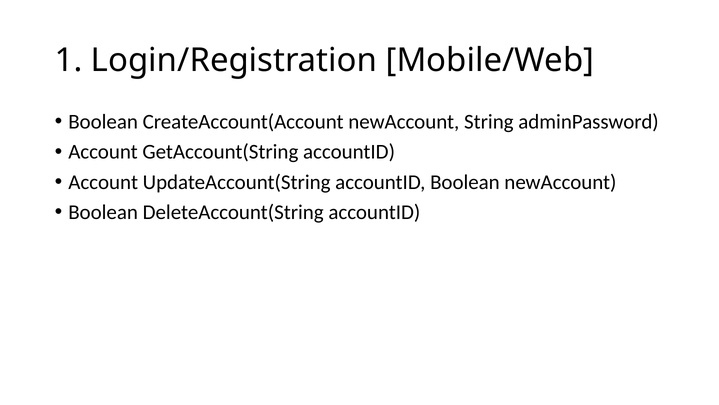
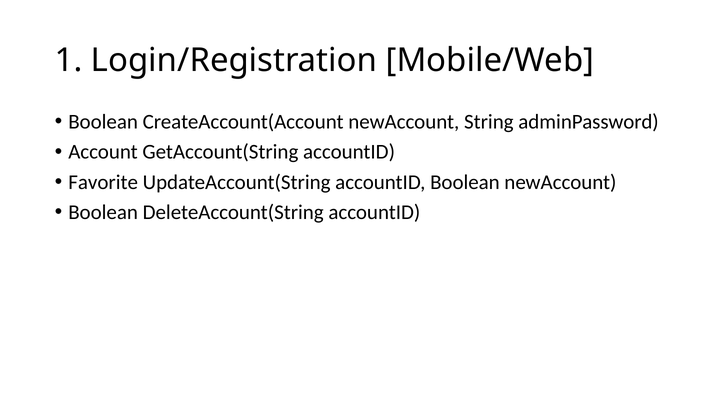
Account at (103, 182): Account -> Favorite
